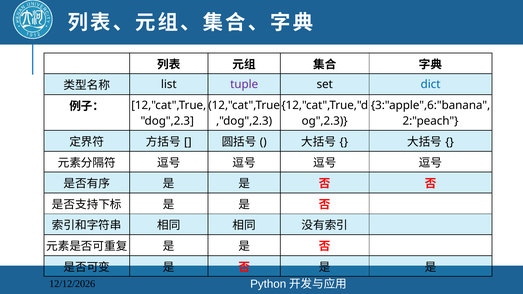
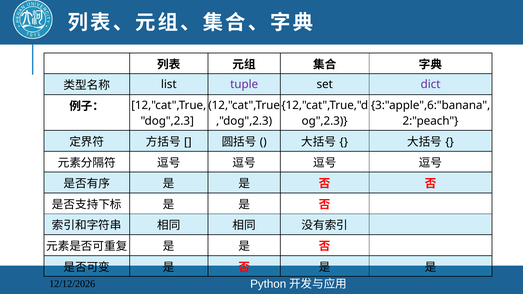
dict colour: blue -> purple
